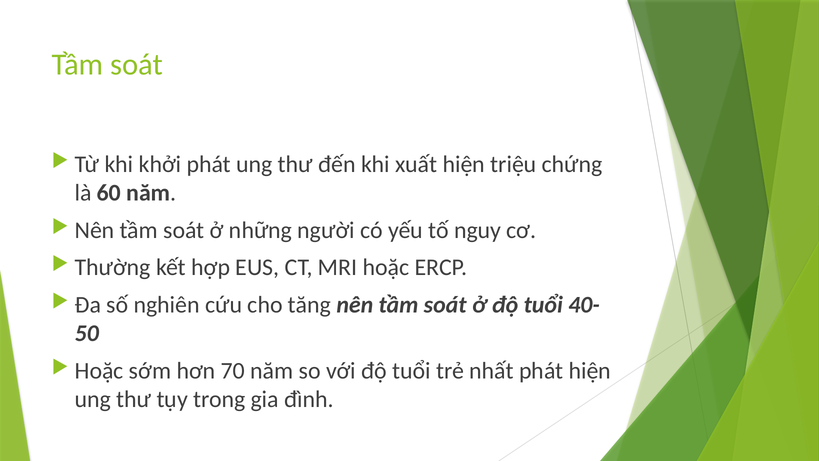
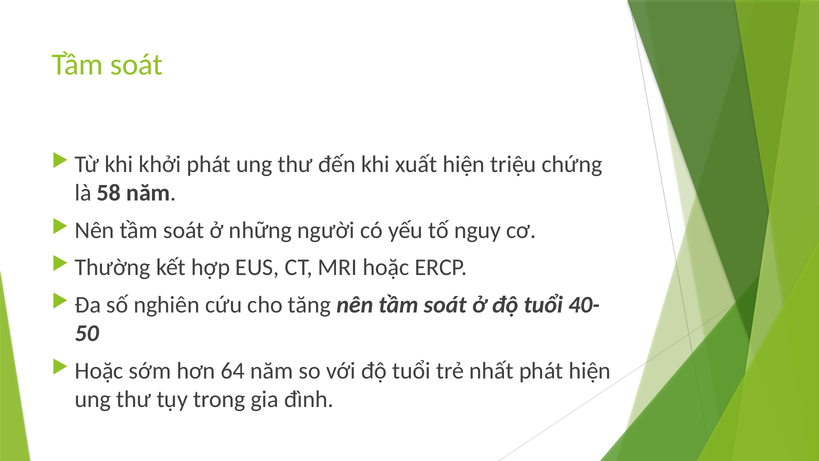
60: 60 -> 58
70: 70 -> 64
